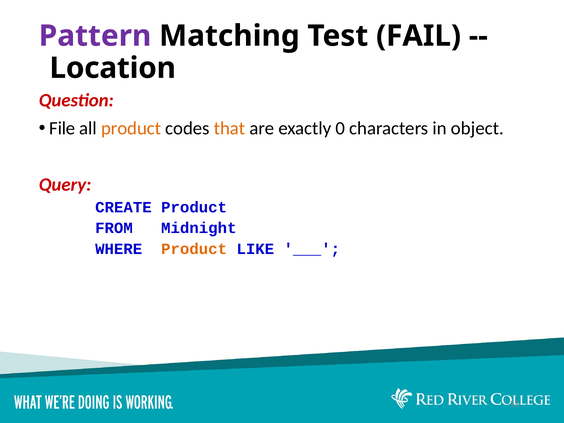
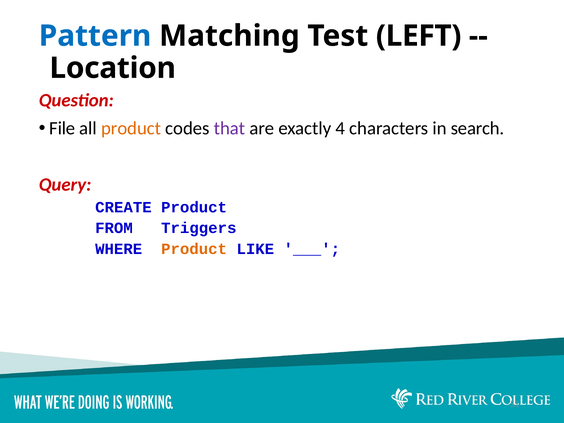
Pattern colour: purple -> blue
FAIL: FAIL -> LEFT
that colour: orange -> purple
0: 0 -> 4
object: object -> search
Midnight: Midnight -> Triggers
